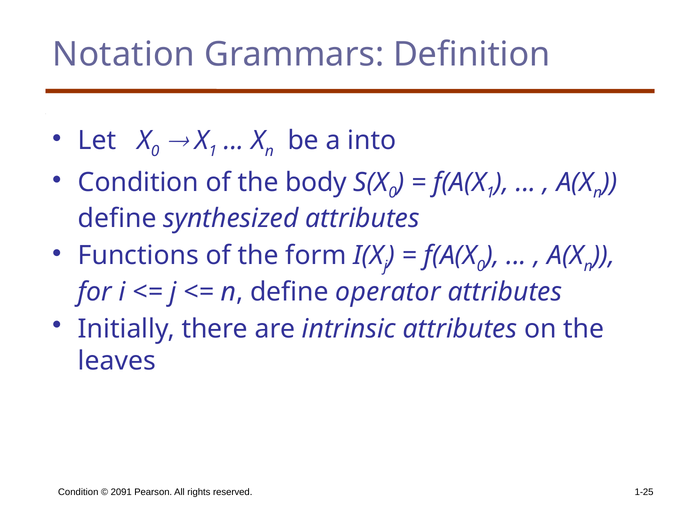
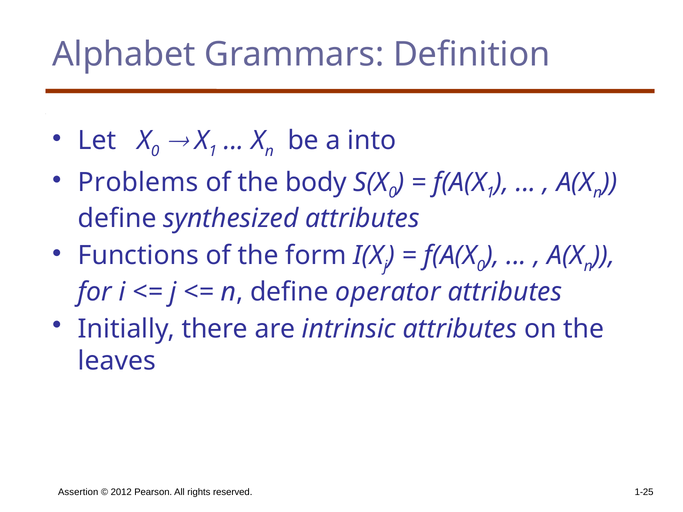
Notation: Notation -> Alphabet
Condition at (138, 182): Condition -> Problems
Condition at (78, 492): Condition -> Assertion
2091: 2091 -> 2012
